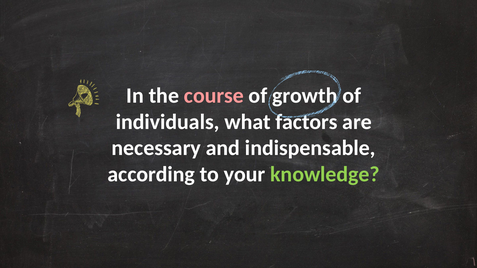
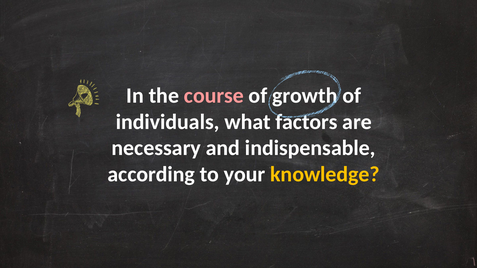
knowledge colour: light green -> yellow
